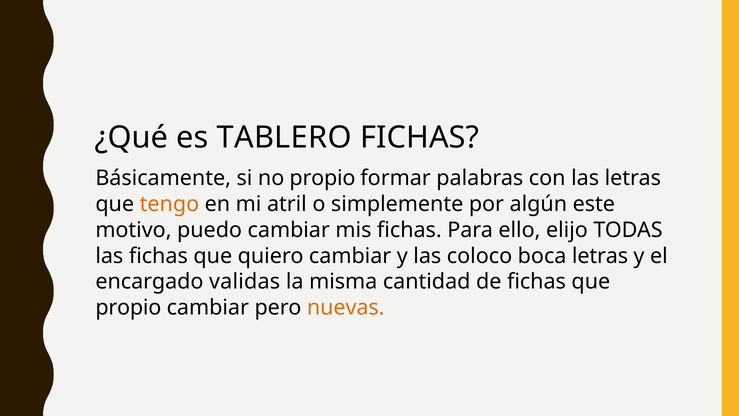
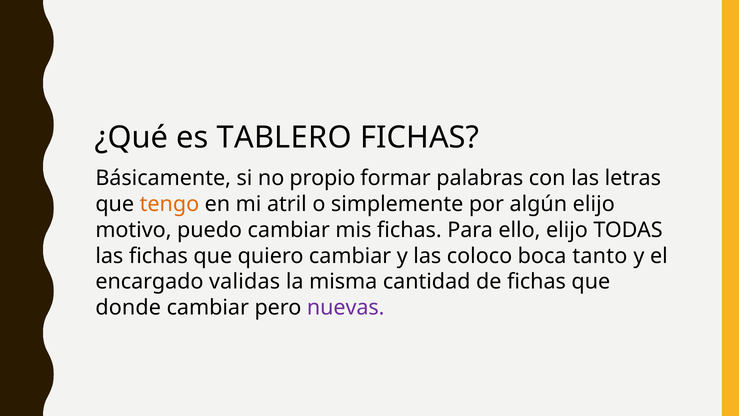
algún este: este -> elijo
boca letras: letras -> tanto
propio at (128, 307): propio -> donde
nuevas colour: orange -> purple
